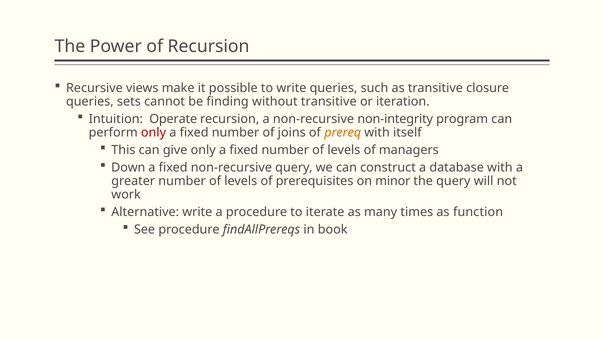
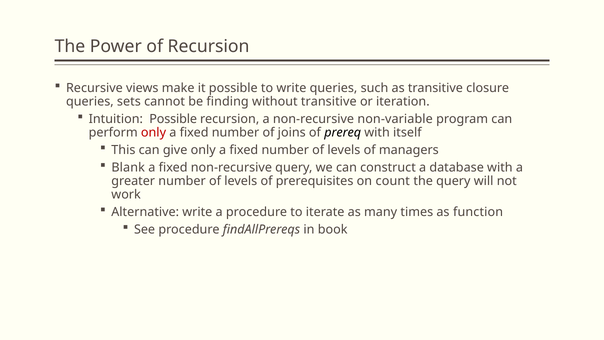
Intuition Operate: Operate -> Possible
non-integrity: non-integrity -> non-variable
prereq colour: orange -> black
Down: Down -> Blank
minor: minor -> count
